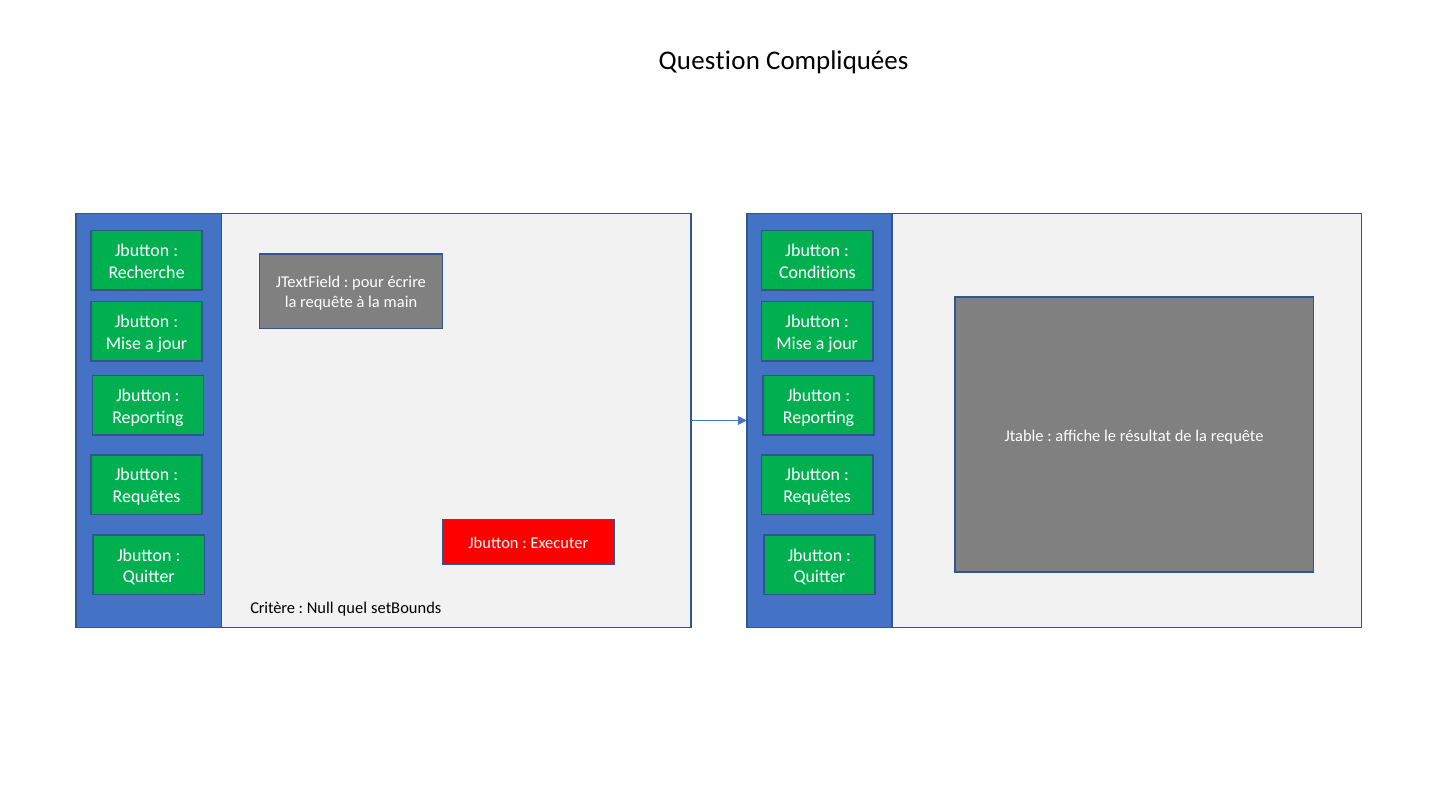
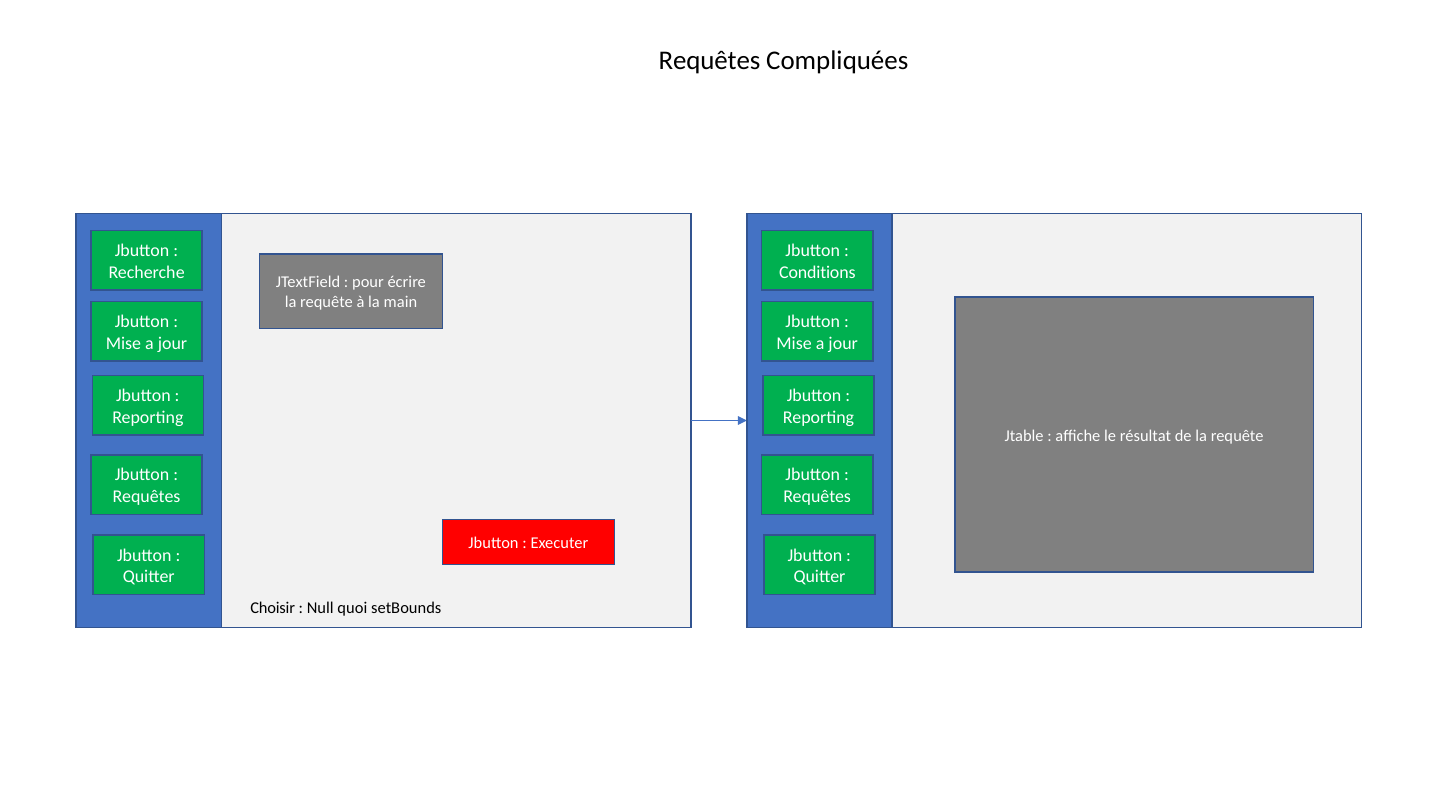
Question at (709, 60): Question -> Requêtes
Critère: Critère -> Choisir
quel: quel -> quoi
